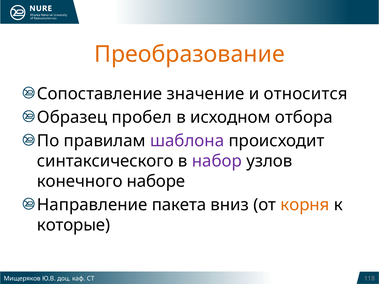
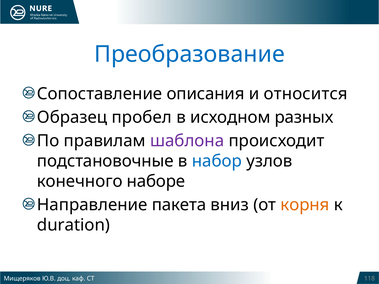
Преобразование colour: orange -> blue
значение: значение -> описания
отбора: отбора -> разных
синтаксического: синтаксического -> подстановочные
набор colour: purple -> blue
которые: которые -> duration
